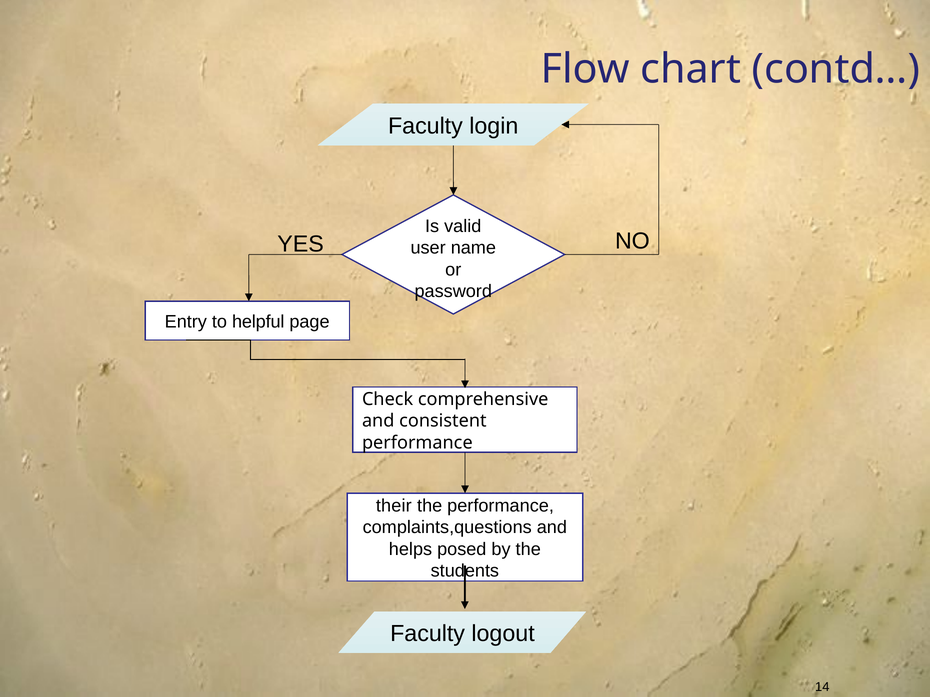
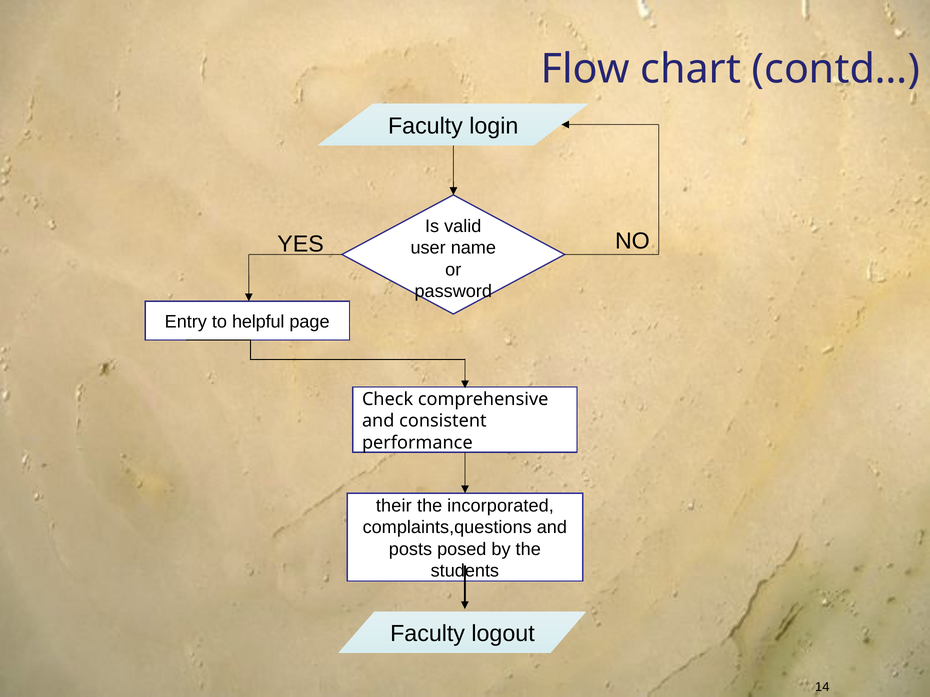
the performance: performance -> incorporated
helps: helps -> posts
